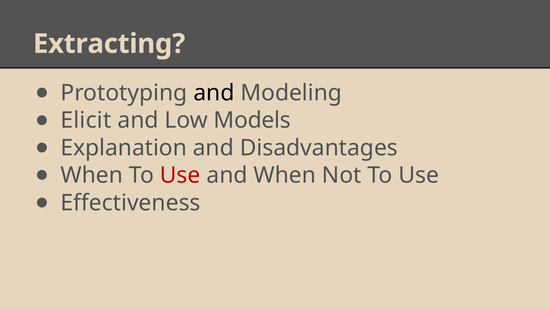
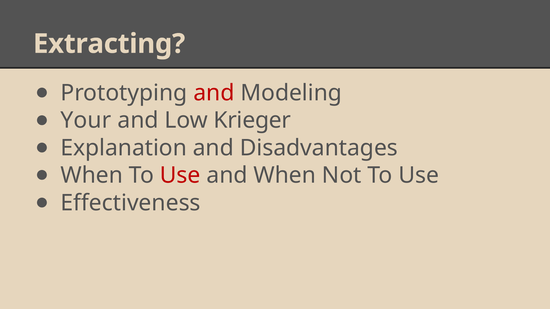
and at (214, 93) colour: black -> red
Elicit: Elicit -> Your
Models: Models -> Krieger
